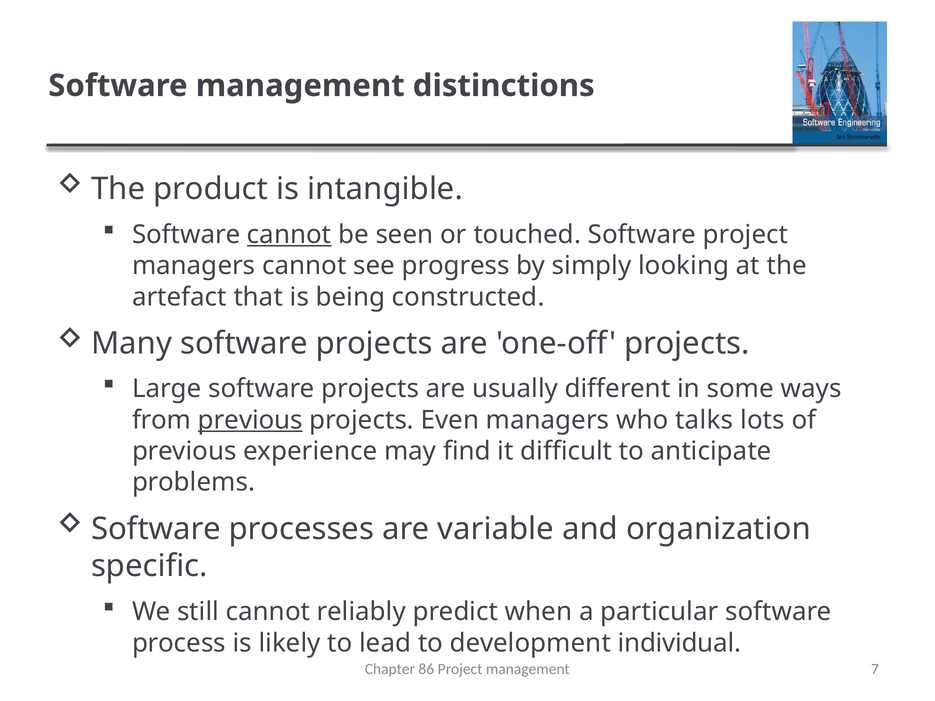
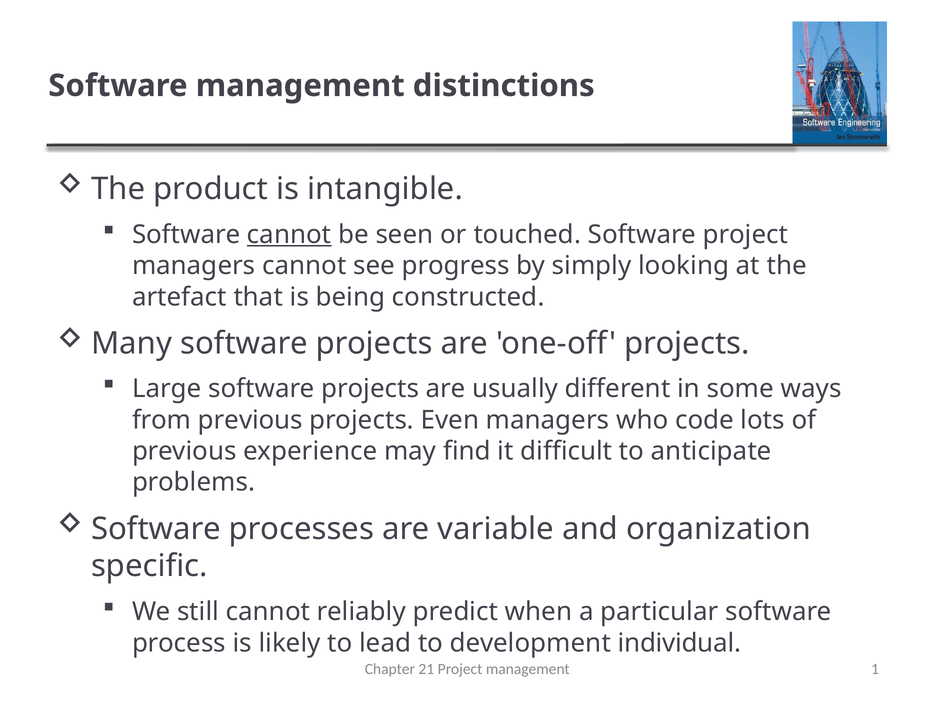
previous at (250, 420) underline: present -> none
talks: talks -> code
86: 86 -> 21
7: 7 -> 1
